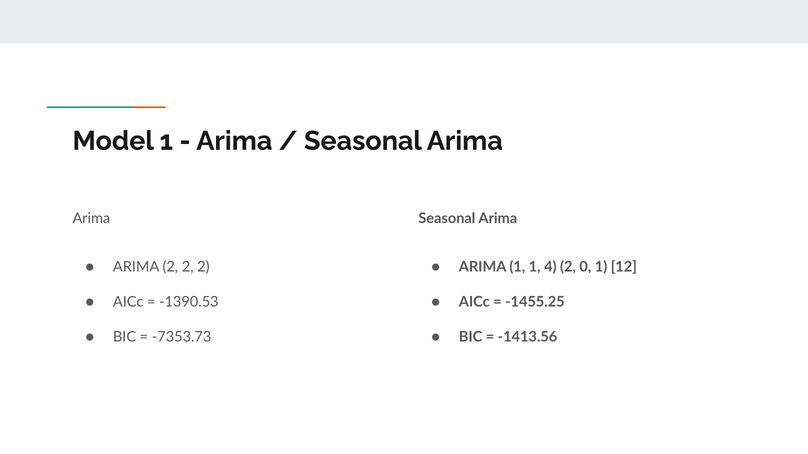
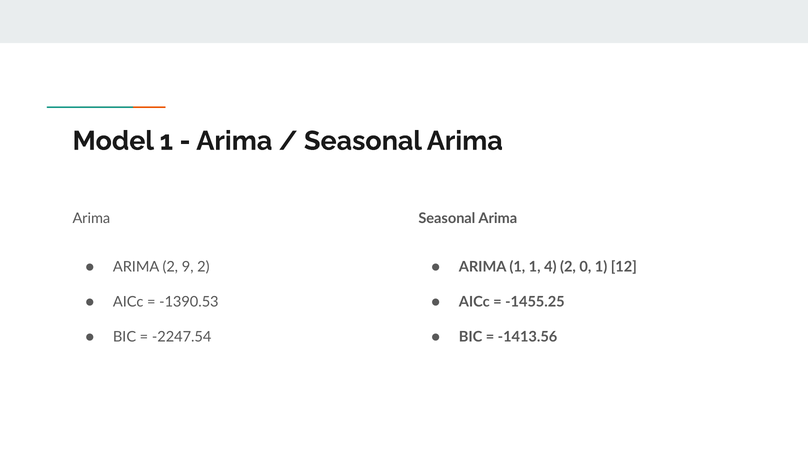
ARIMA 2 2: 2 -> 9
-7353.73: -7353.73 -> -2247.54
